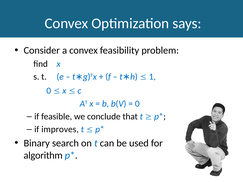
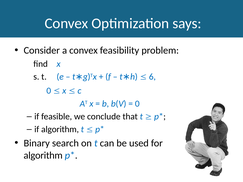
1: 1 -> 6
if improves: improves -> algorithm
